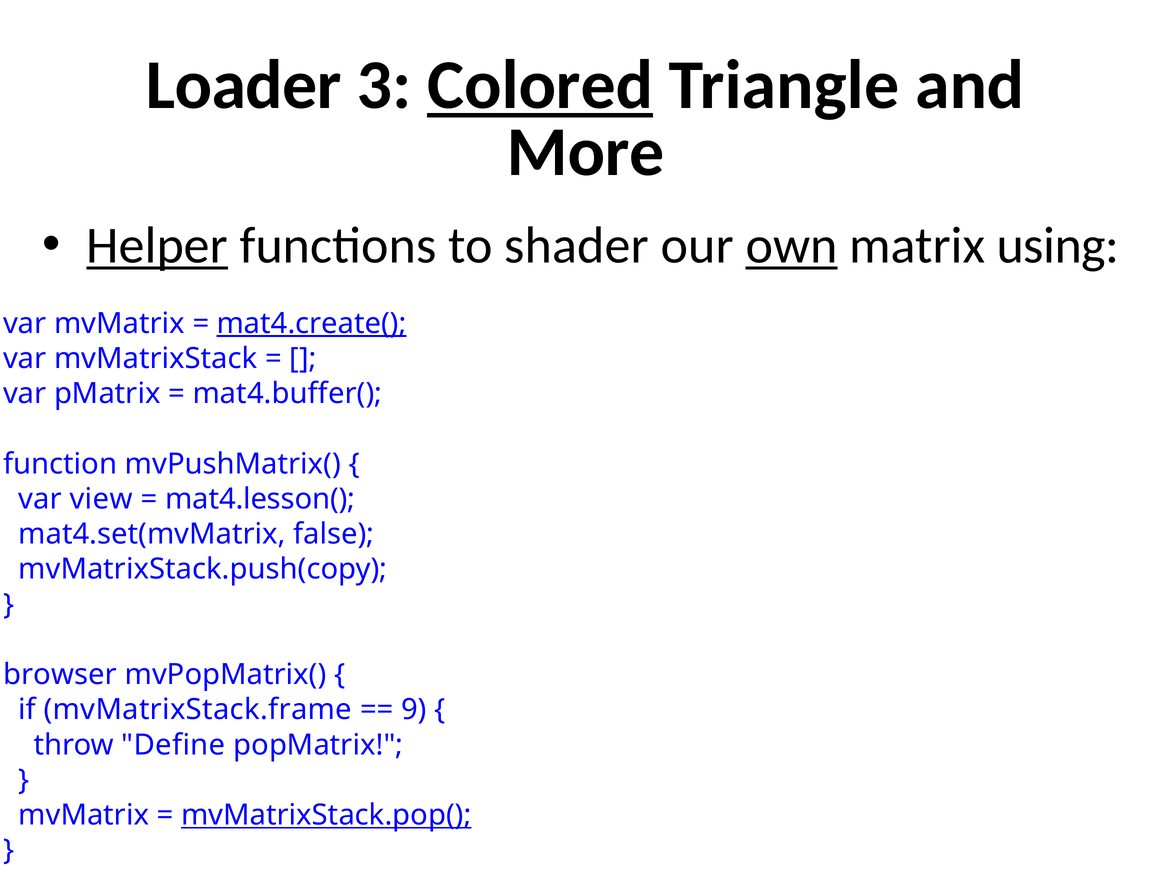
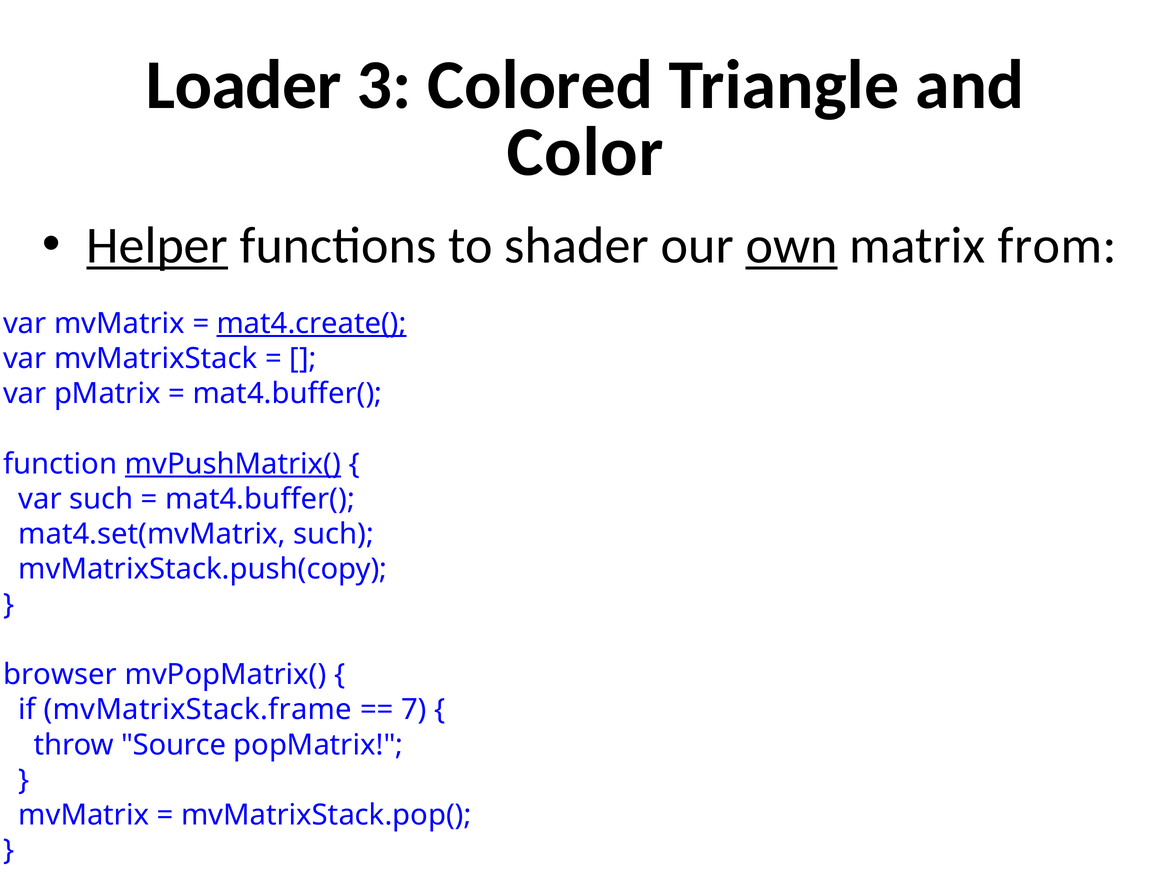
Colored underline: present -> none
More: More -> Color
using: using -> from
mvPushMatrix( underline: none -> present
var view: view -> such
mat4.lesson( at (260, 499): mat4.lesson( -> mat4.buffer(
mat4.set(mvMatrix false: false -> such
9: 9 -> 7
Define: Define -> Source
mvMatrixStack.pop( underline: present -> none
